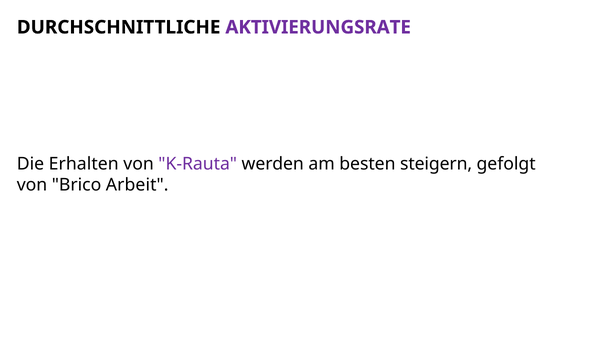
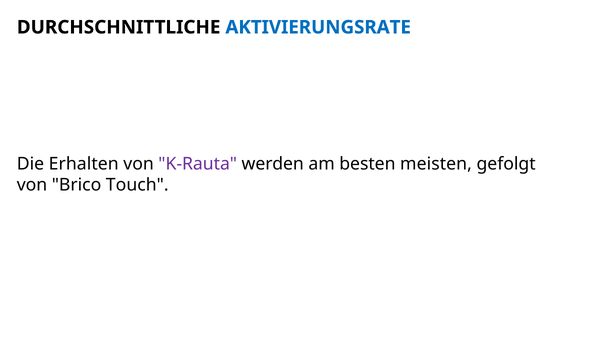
AKTIVIERUNGSRATE colour: purple -> blue
steigern: steigern -> meisten
Arbeit: Arbeit -> Touch
